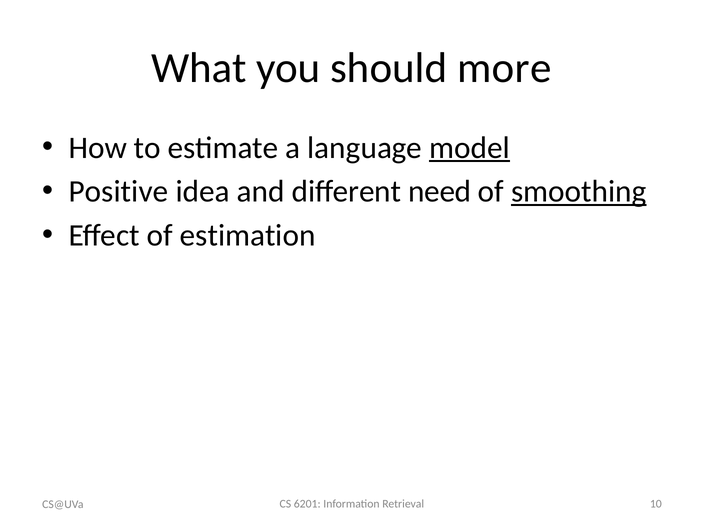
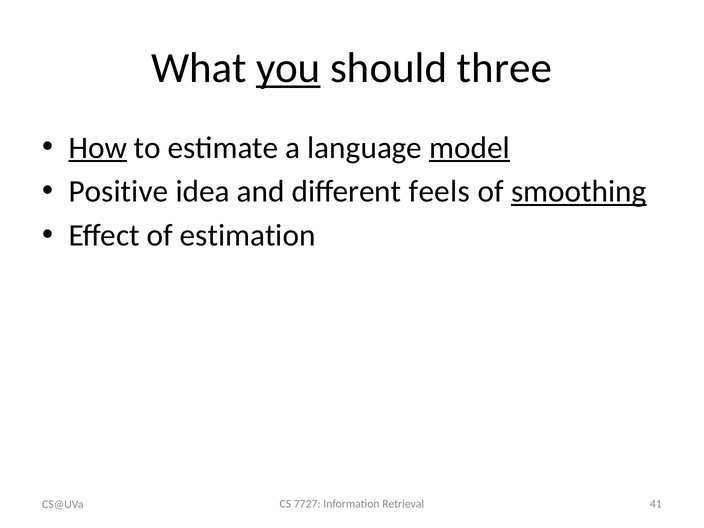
you underline: none -> present
more: more -> three
How underline: none -> present
need: need -> feels
6201: 6201 -> 7727
10: 10 -> 41
